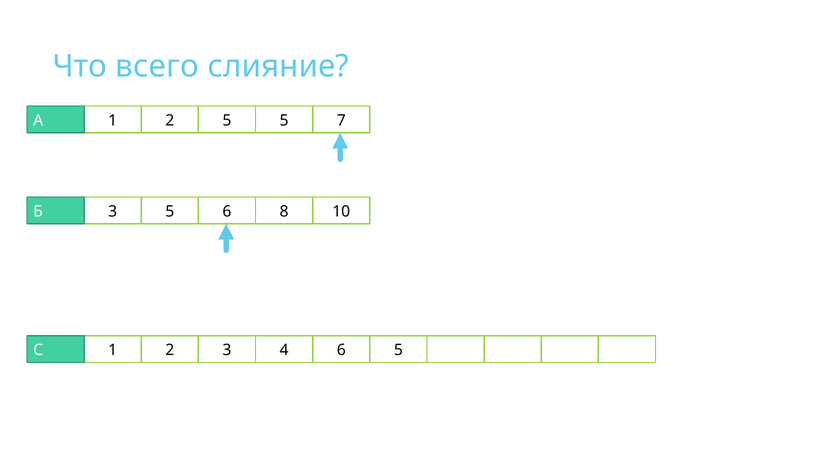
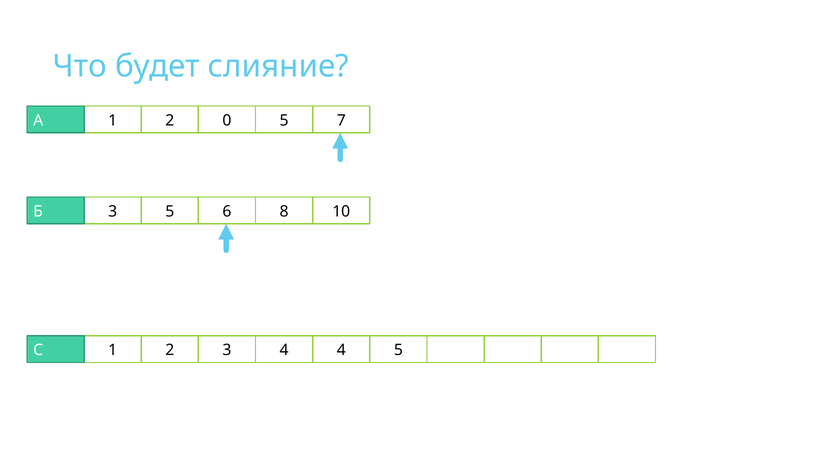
всего: всего -> будет
2 5: 5 -> 0
4 6: 6 -> 4
